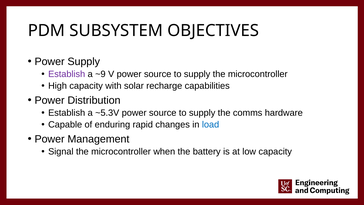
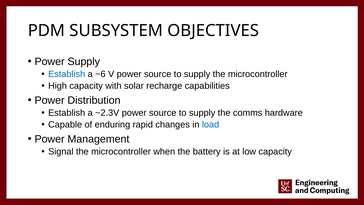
Establish at (67, 74) colour: purple -> blue
~9: ~9 -> ~6
~5.3V: ~5.3V -> ~2.3V
